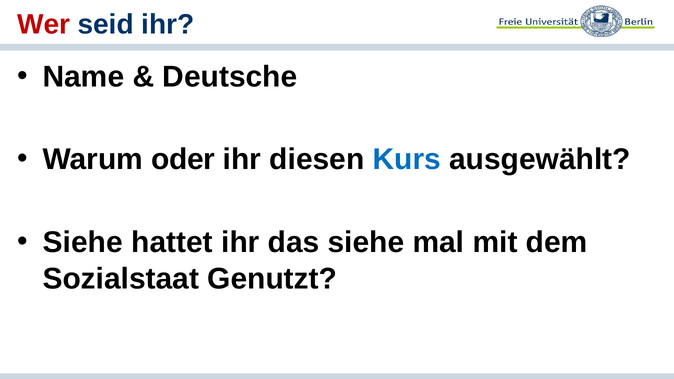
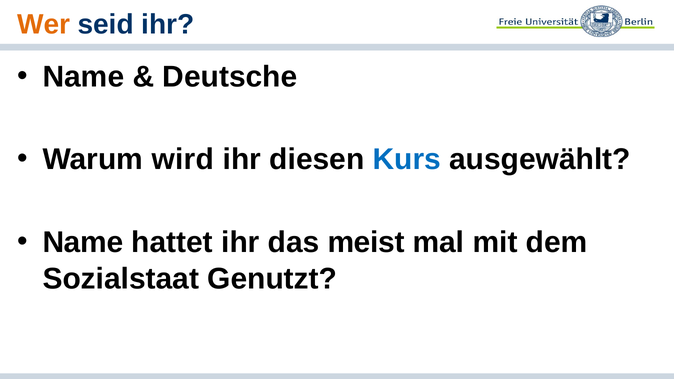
Wer colour: red -> orange
oder: oder -> wird
Siehe at (83, 242): Siehe -> Name
das siehe: siehe -> meist
